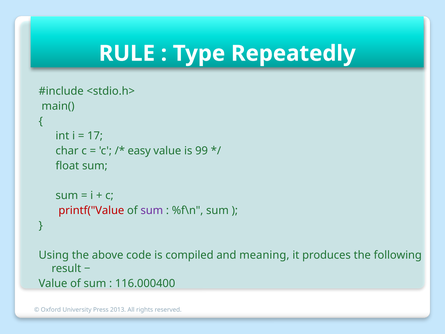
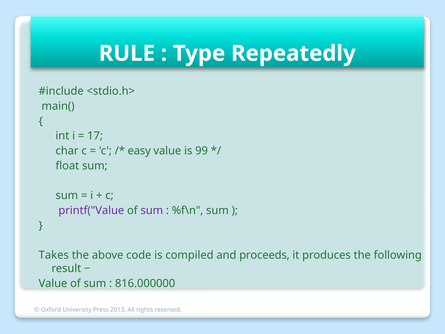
printf("Value colour: red -> purple
Using: Using -> Takes
meaning: meaning -> proceeds
116.000400: 116.000400 -> 816.000000
